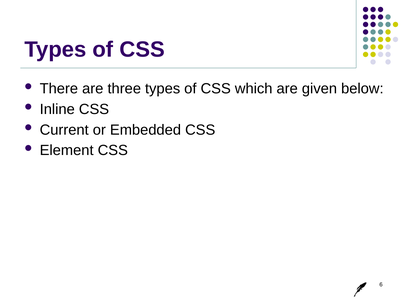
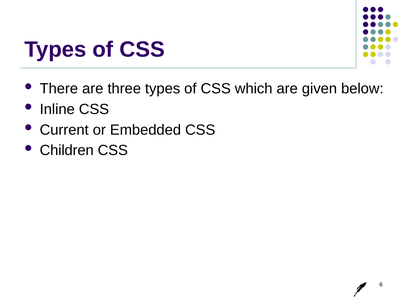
Element: Element -> Children
